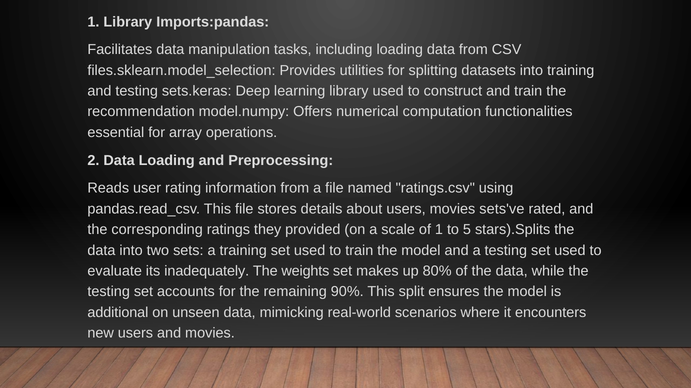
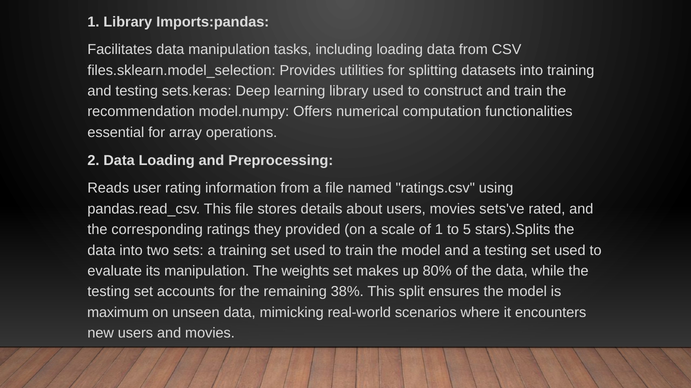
its inadequately: inadequately -> manipulation
90%: 90% -> 38%
additional: additional -> maximum
